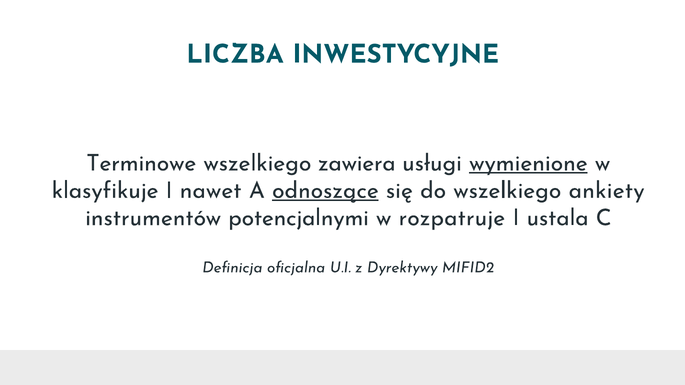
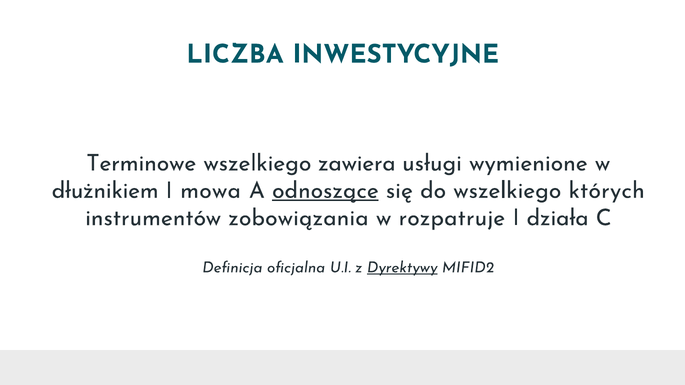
wymienione underline: present -> none
klasyfikuje: klasyfikuje -> dłużnikiem
nawet: nawet -> mowa
ankiety: ankiety -> których
potencjalnymi: potencjalnymi -> zobowiązania
ustala: ustala -> działa
Dyrektywy underline: none -> present
